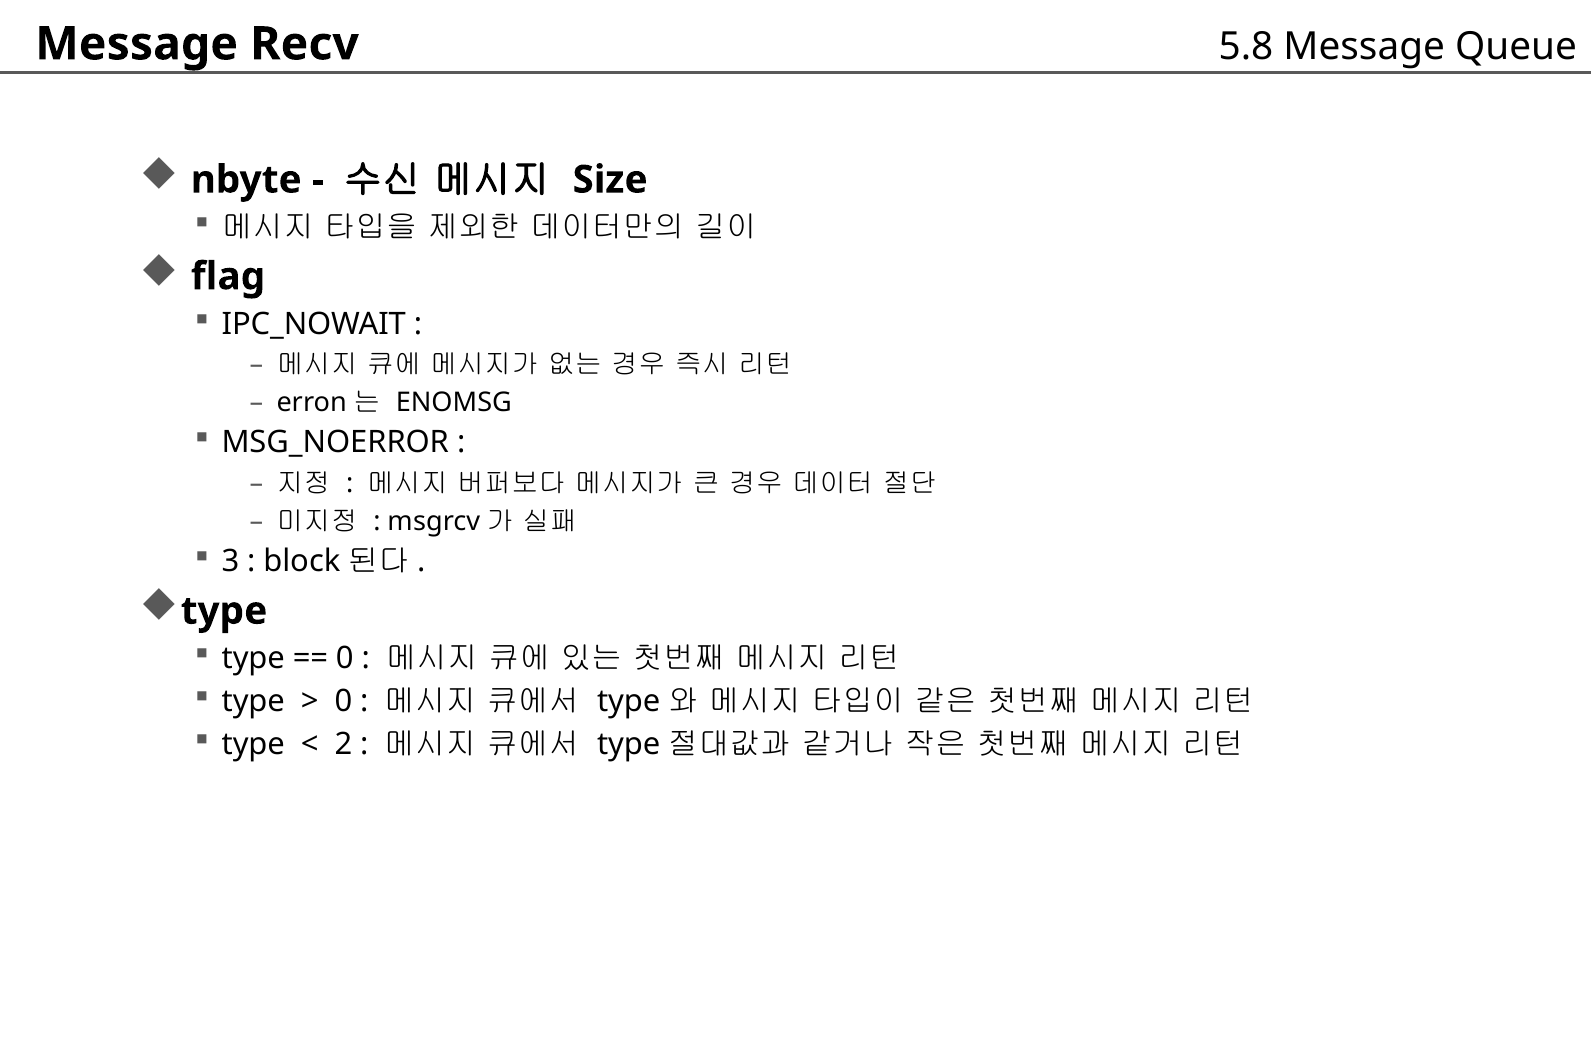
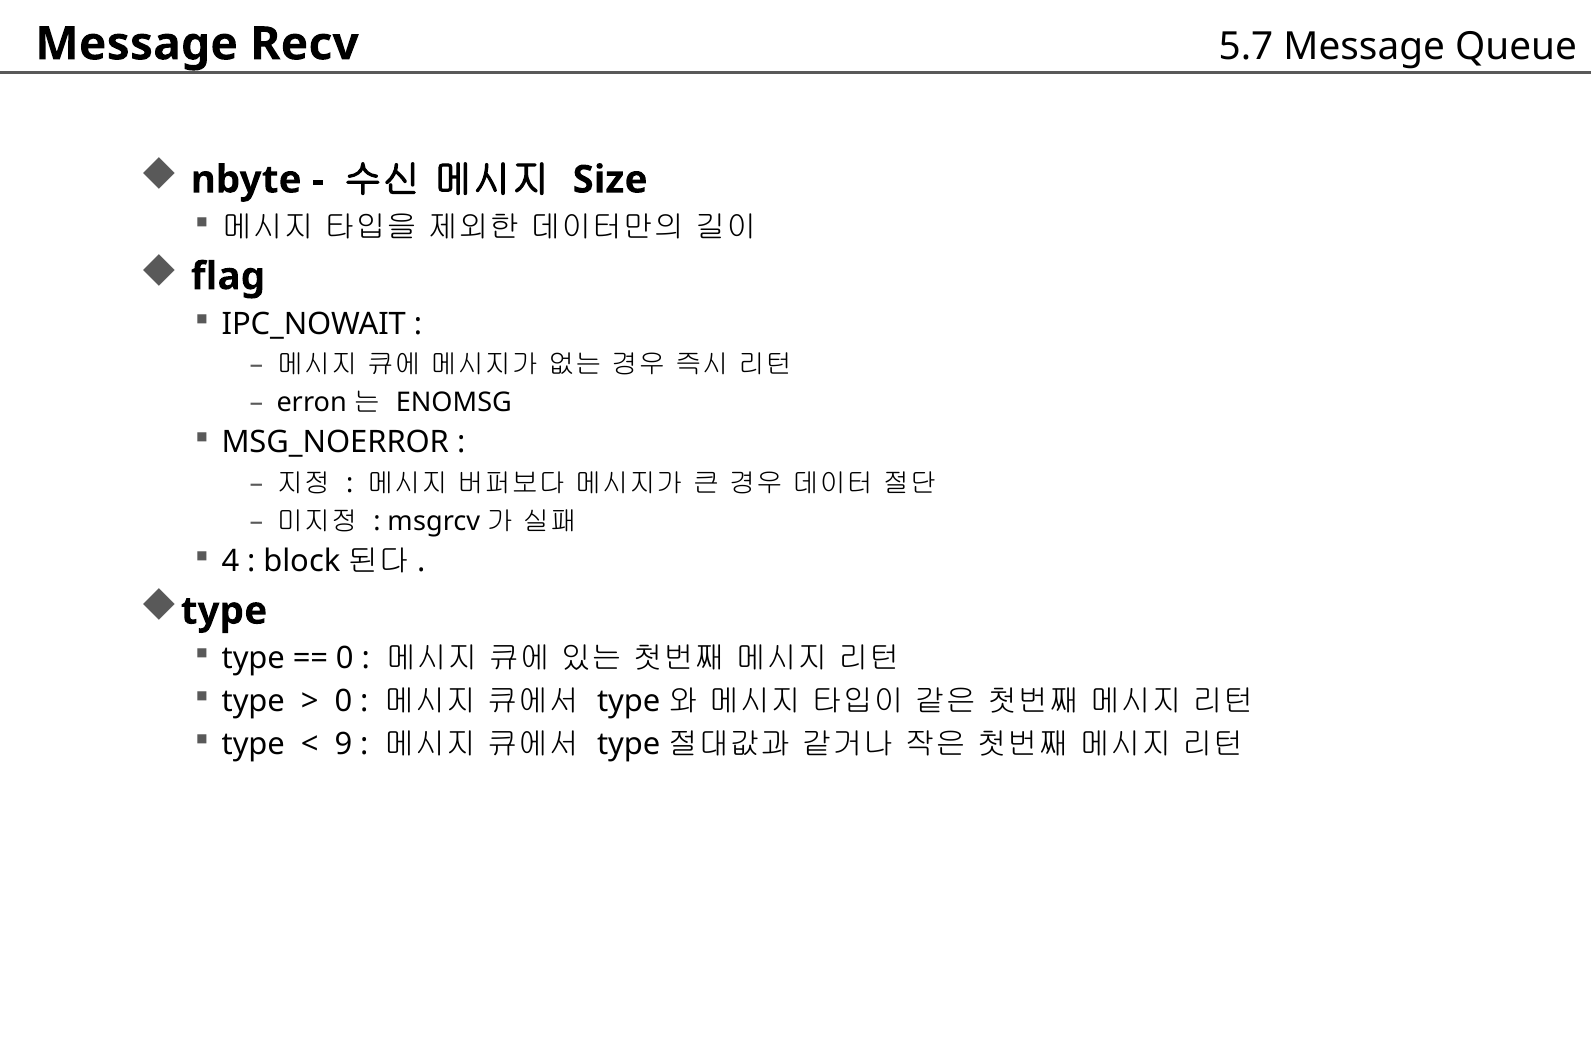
5.8: 5.8 -> 5.7
3: 3 -> 4
2: 2 -> 9
